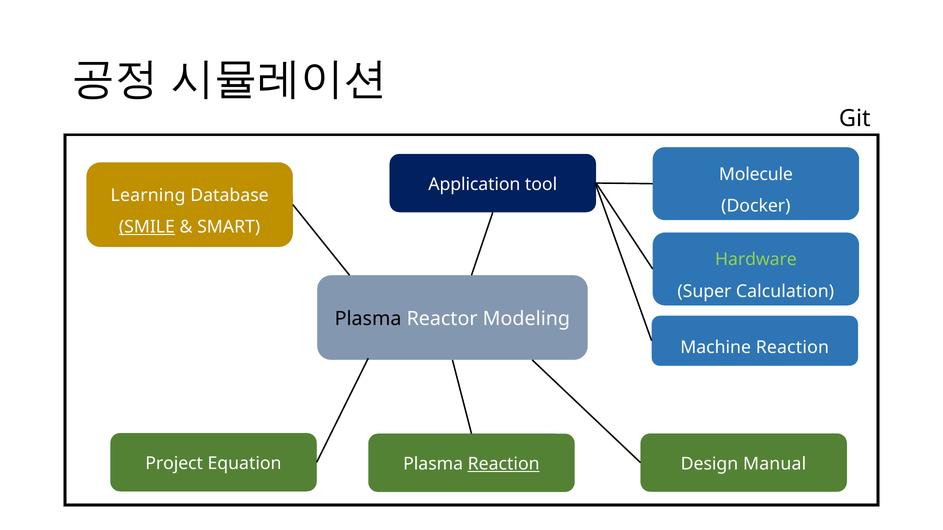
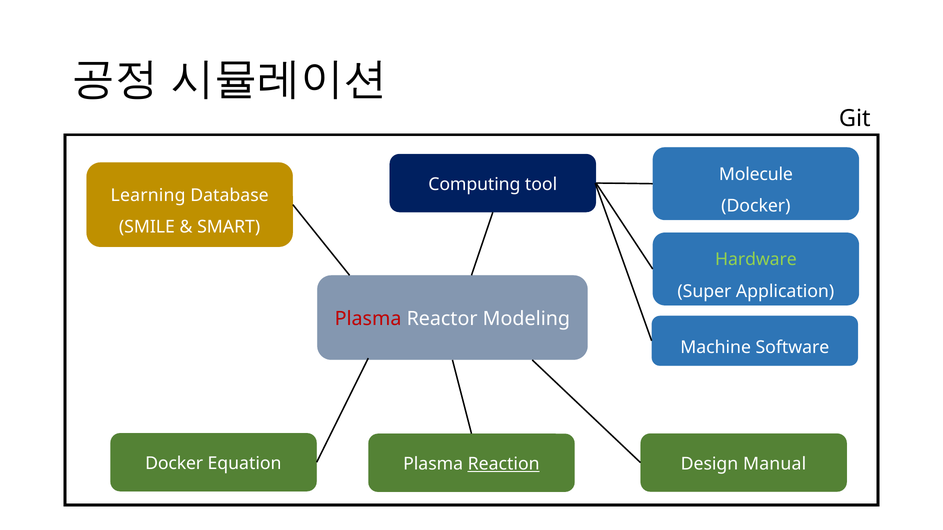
Application: Application -> Computing
SMILE underline: present -> none
Calculation: Calculation -> Application
Plasma at (368, 319) colour: black -> red
Machine Reaction: Reaction -> Software
Project at (174, 464): Project -> Docker
